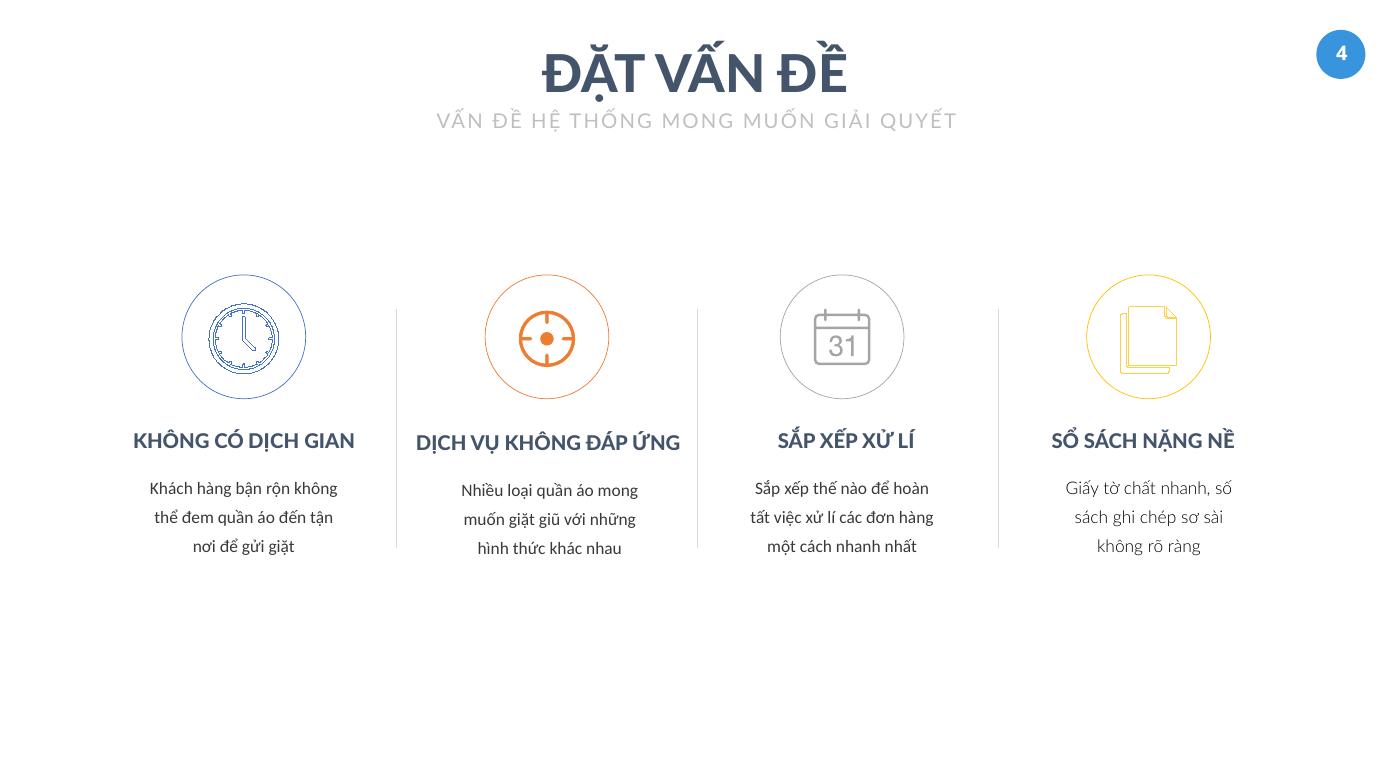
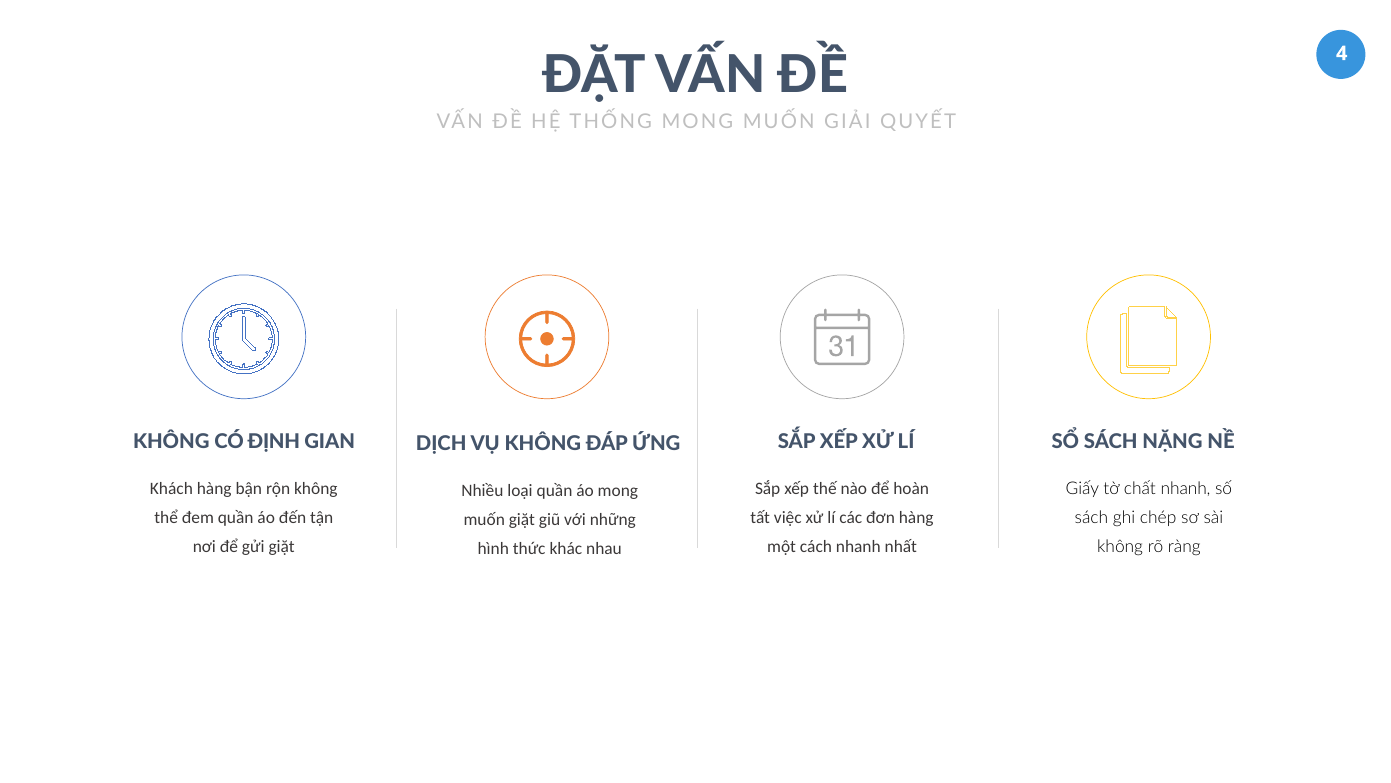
CÓ DỊCH: DỊCH -> ĐỊNH
